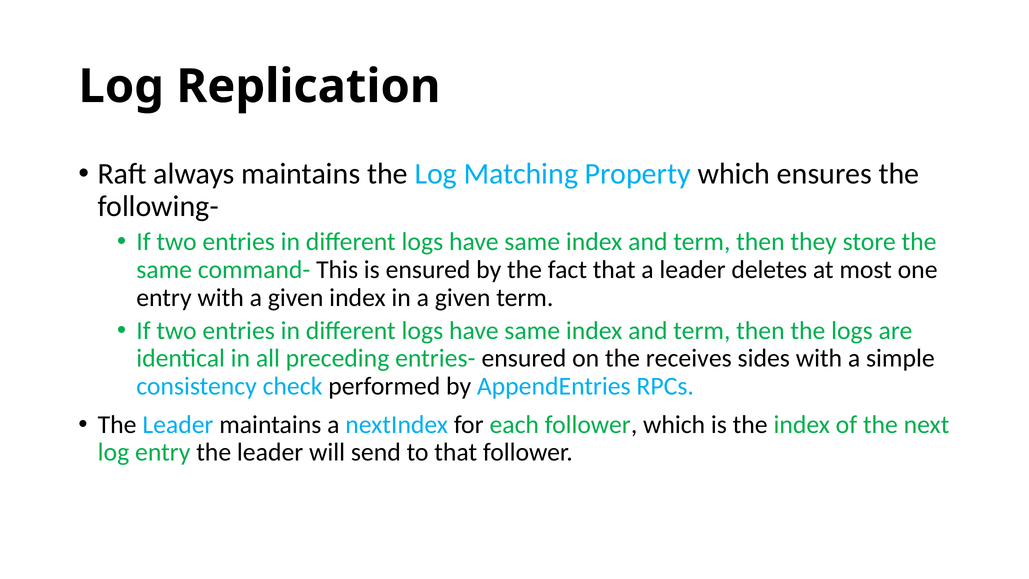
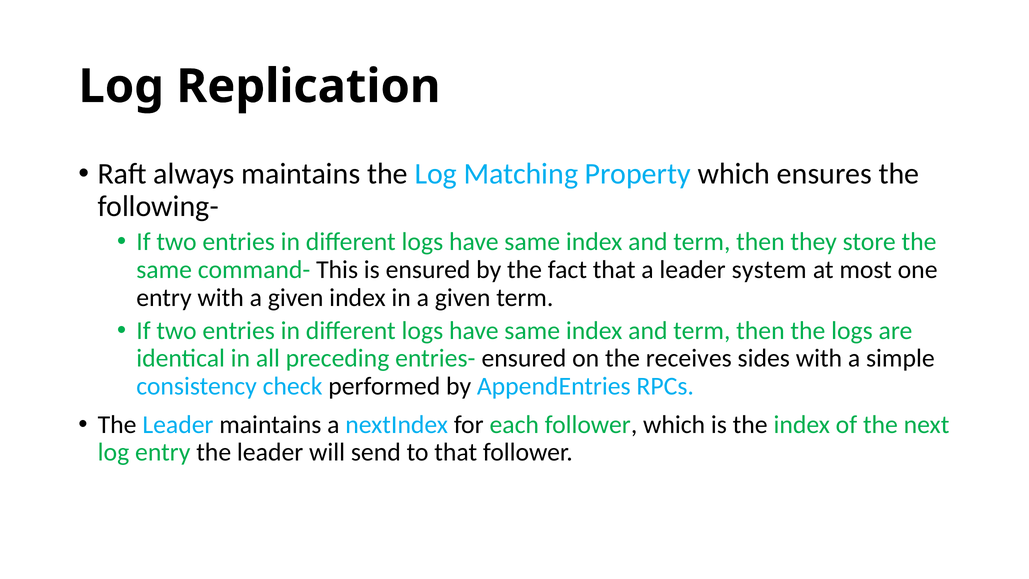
deletes: deletes -> system
